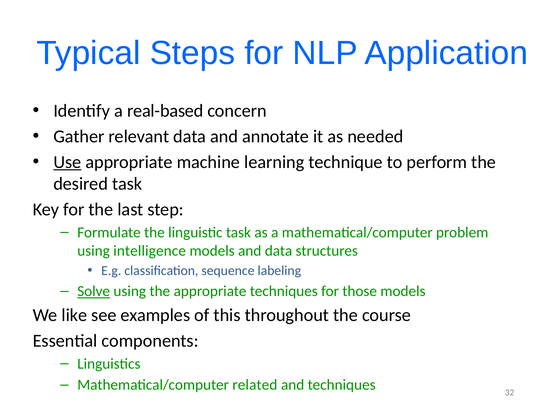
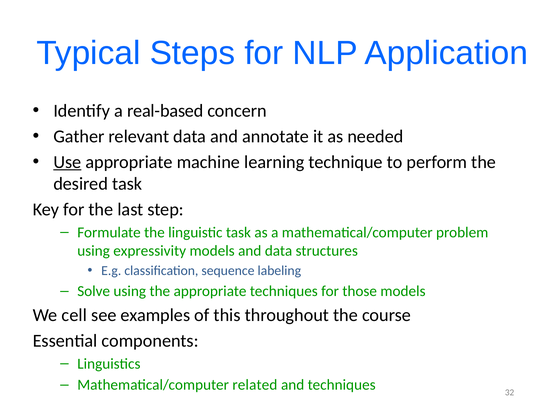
intelligence: intelligence -> expressivity
Solve underline: present -> none
like: like -> cell
